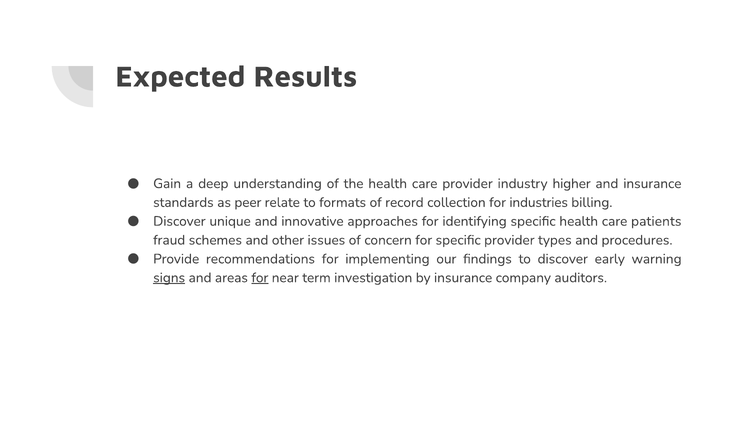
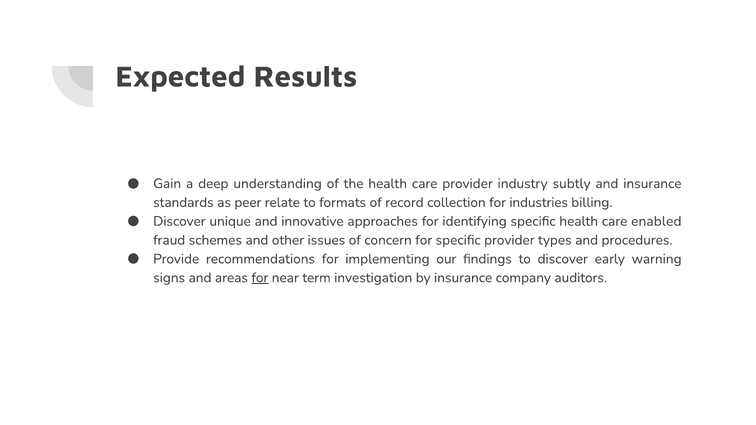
higher: higher -> subtly
patients: patients -> enabled
signs underline: present -> none
